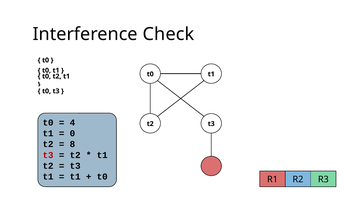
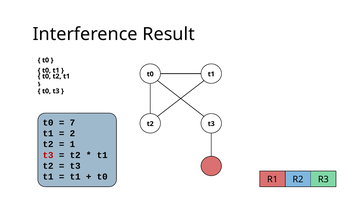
Check: Check -> Result
4: 4 -> 7
0: 0 -> 2
8: 8 -> 1
